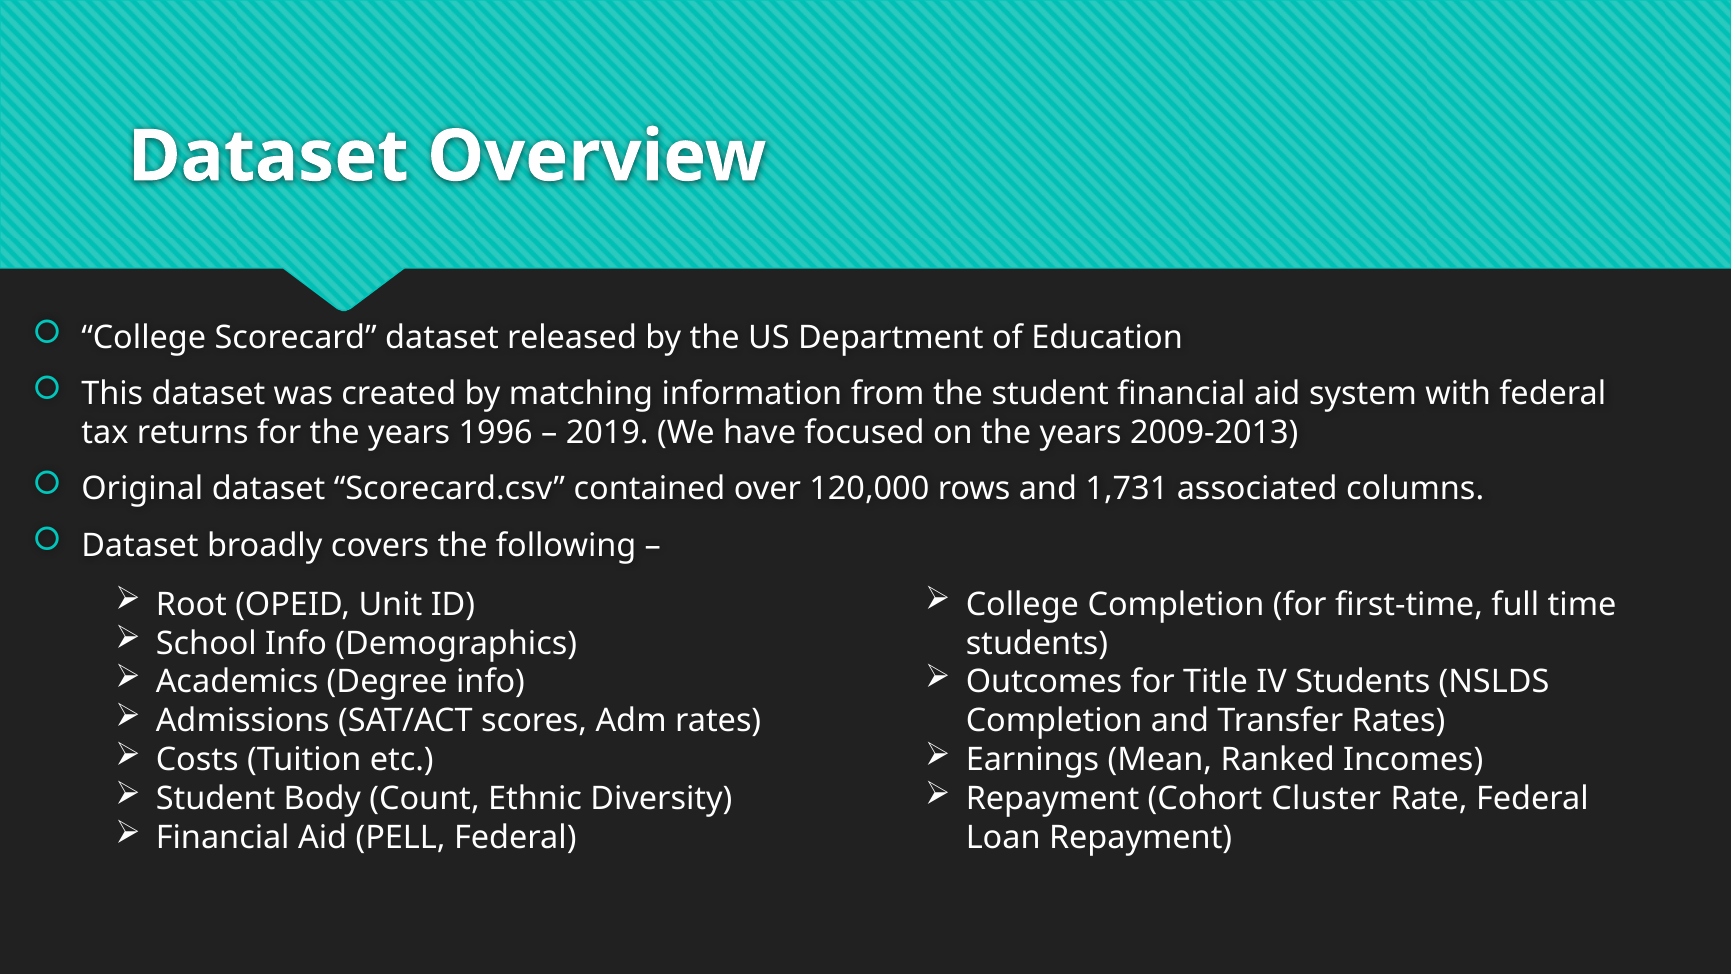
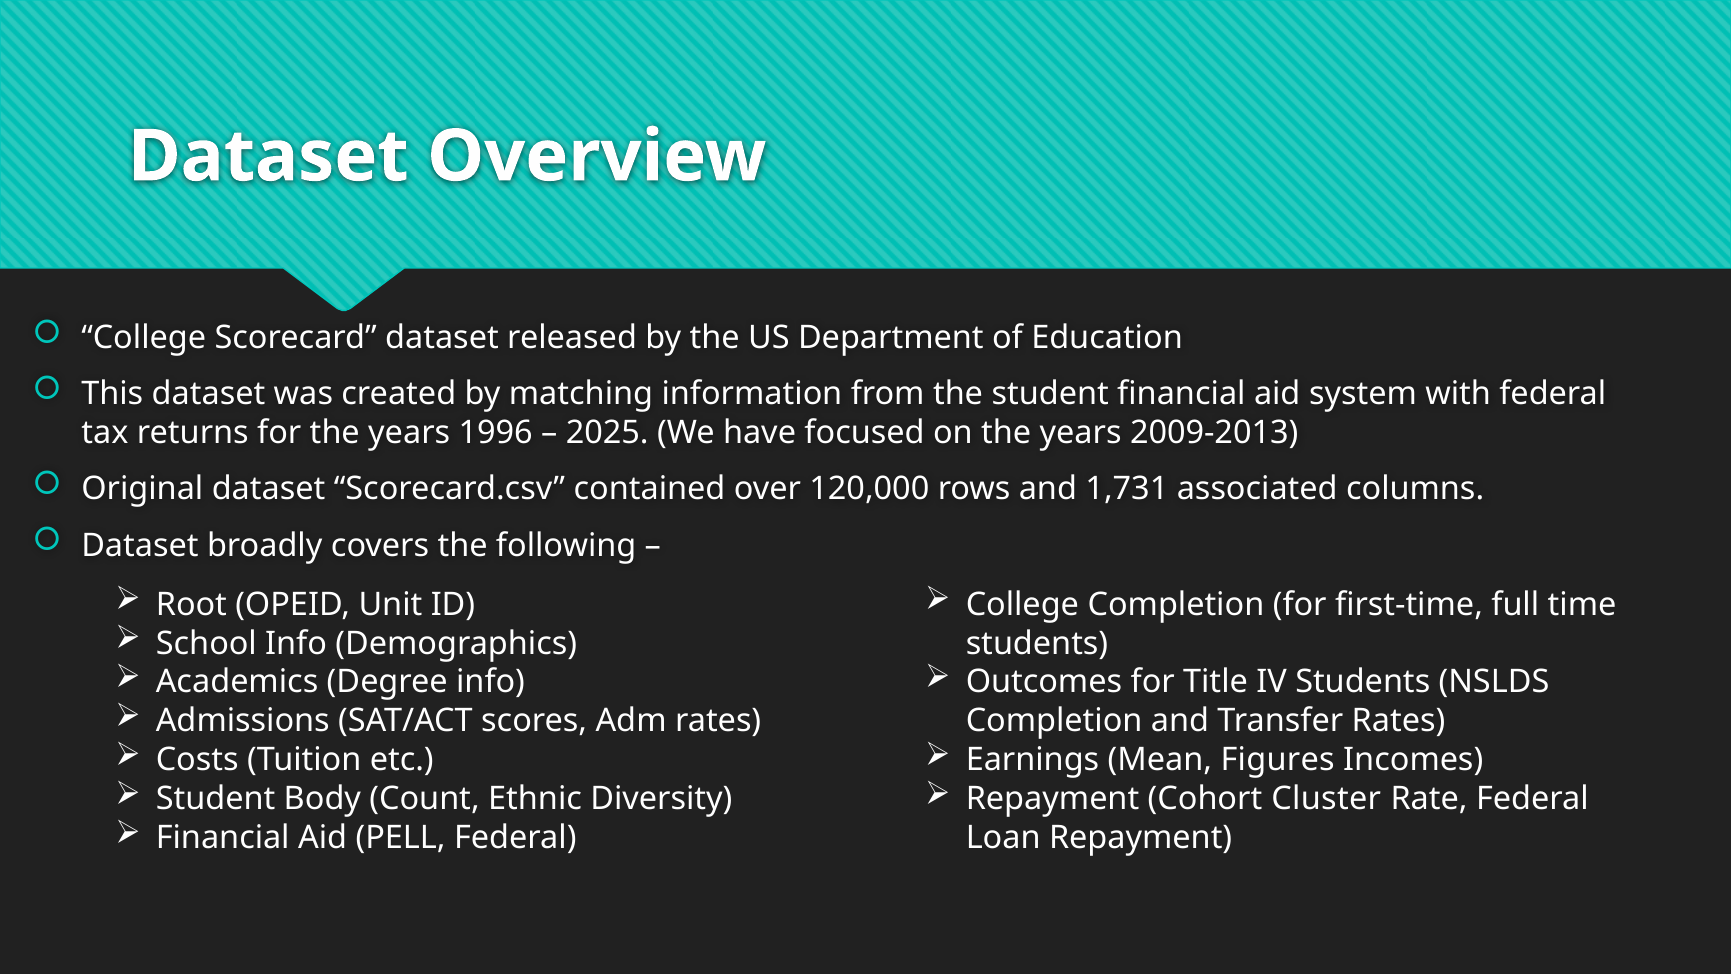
2019: 2019 -> 2025
Ranked: Ranked -> Figures
